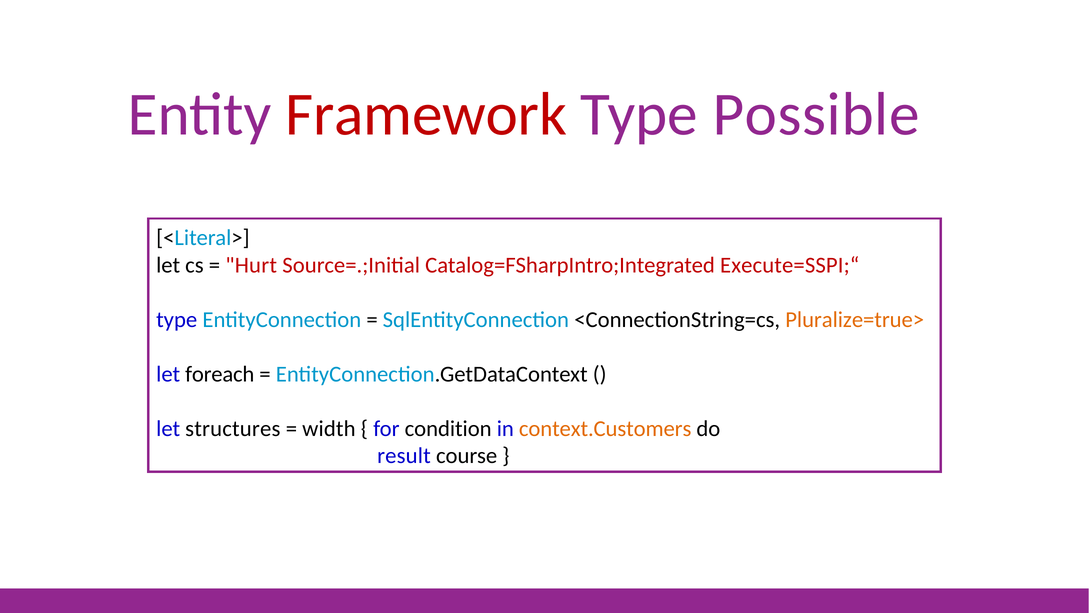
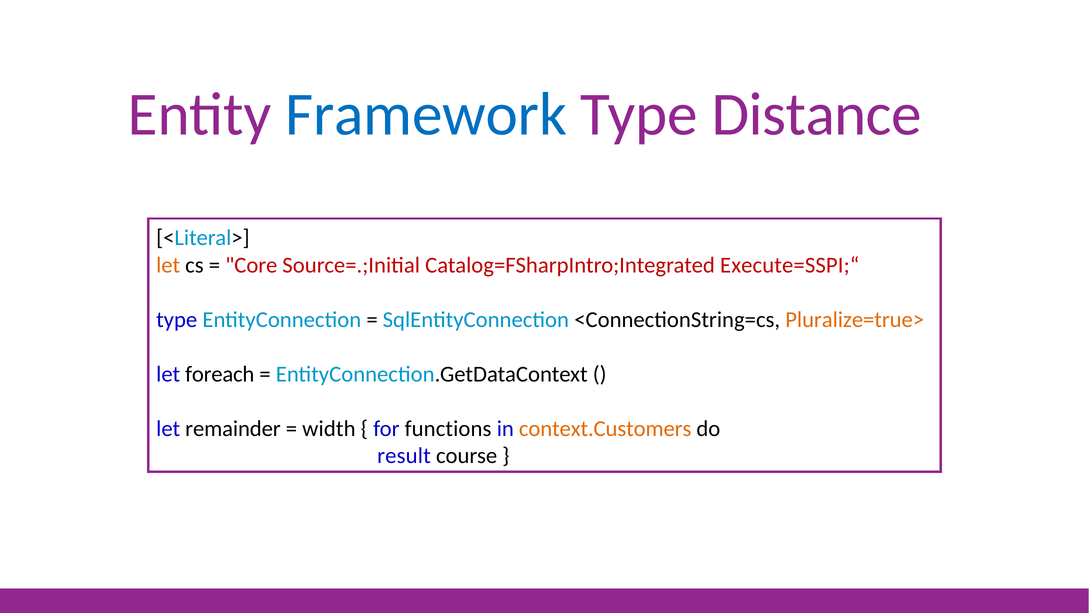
Framework colour: red -> blue
Possible: Possible -> Distance
let at (168, 265) colour: black -> orange
Hurt: Hurt -> Core
structures: structures -> remainder
condition: condition -> functions
